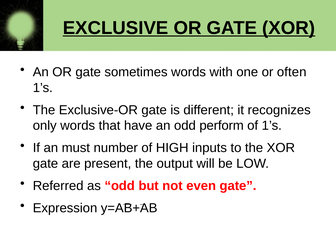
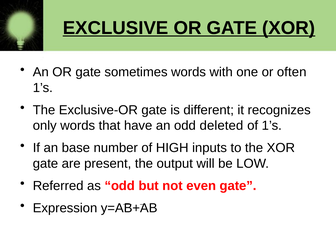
perform: perform -> deleted
must: must -> base
